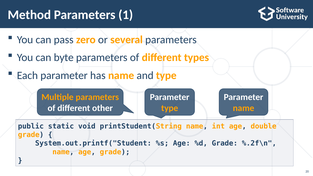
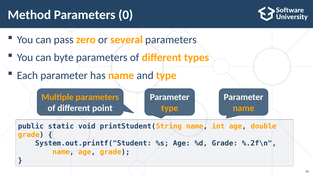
1: 1 -> 0
other: other -> point
